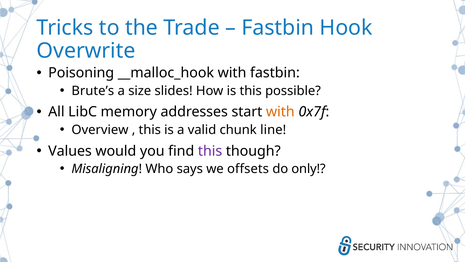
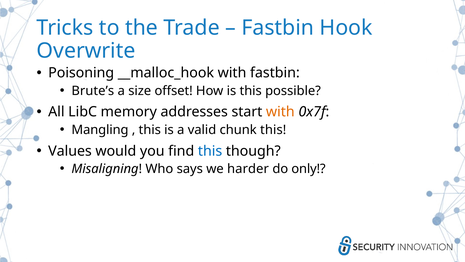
slides: slides -> offset
Overview: Overview -> Mangling
chunk line: line -> this
this at (210, 151) colour: purple -> blue
offsets: offsets -> harder
